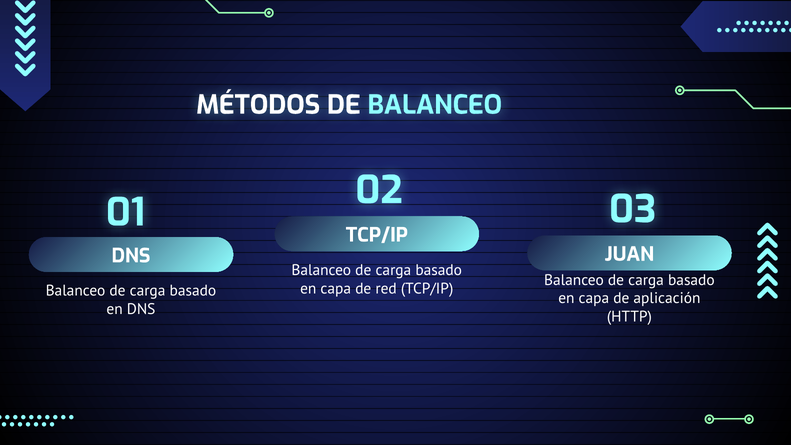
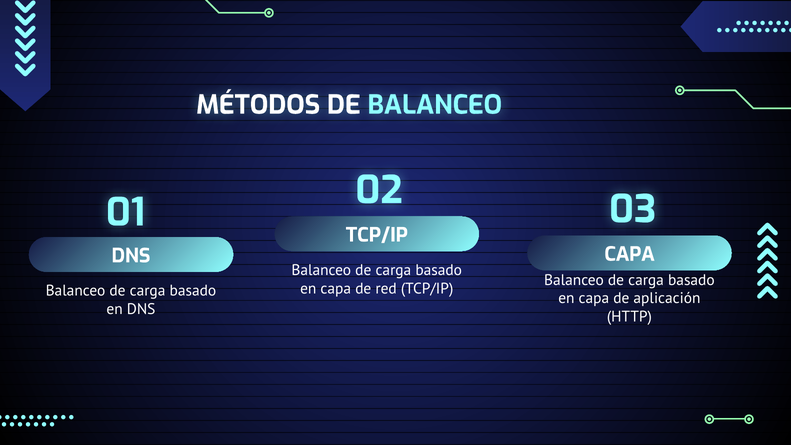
JUAN at (629, 254): JUAN -> CAPA
